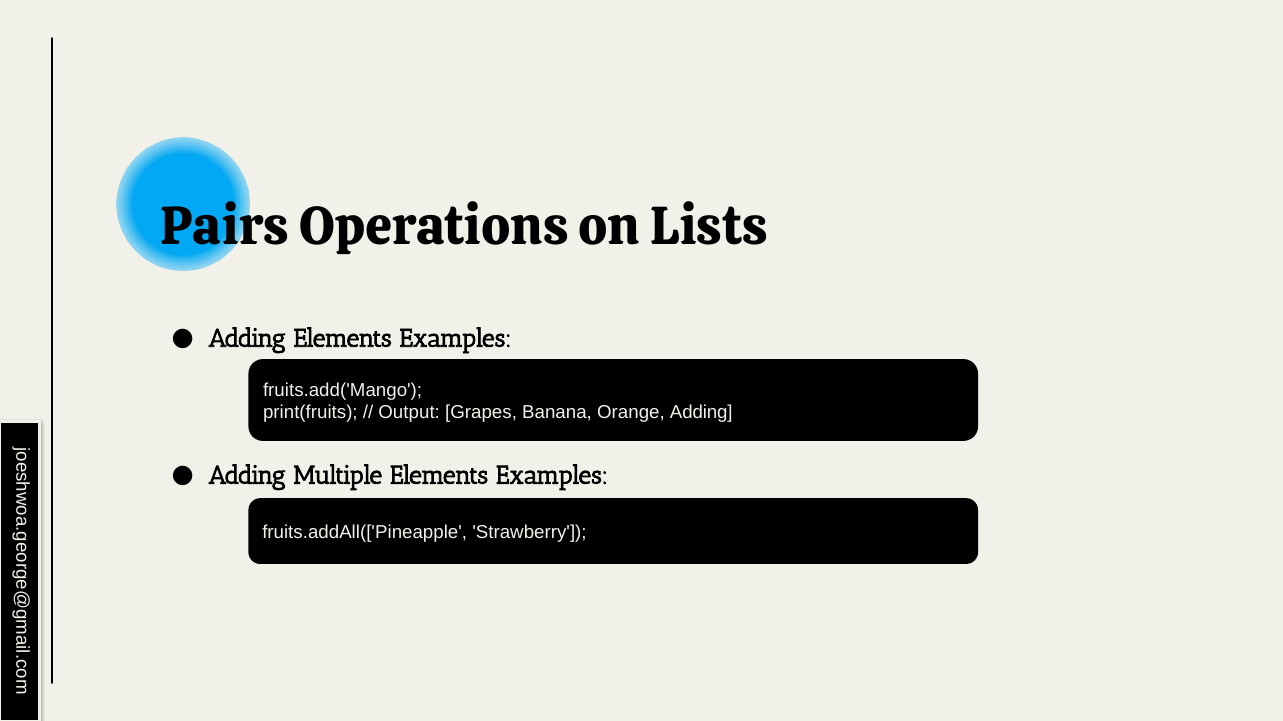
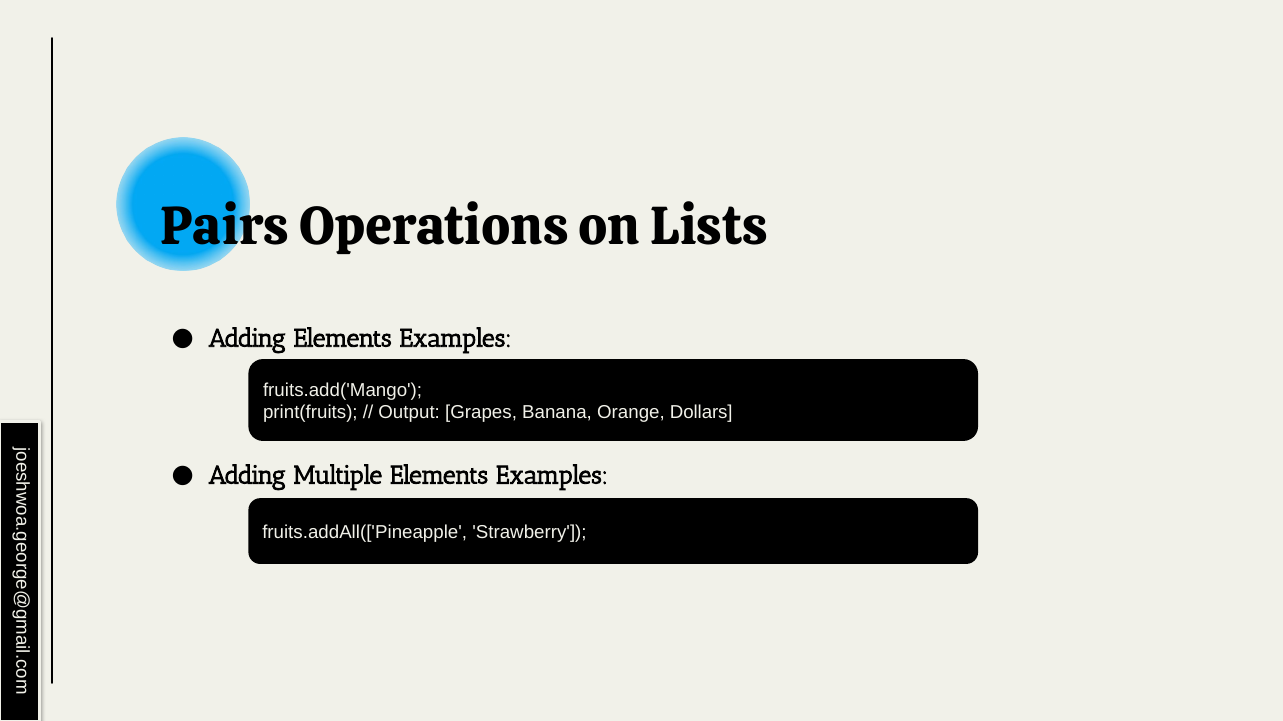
Orange Adding: Adding -> Dollars
